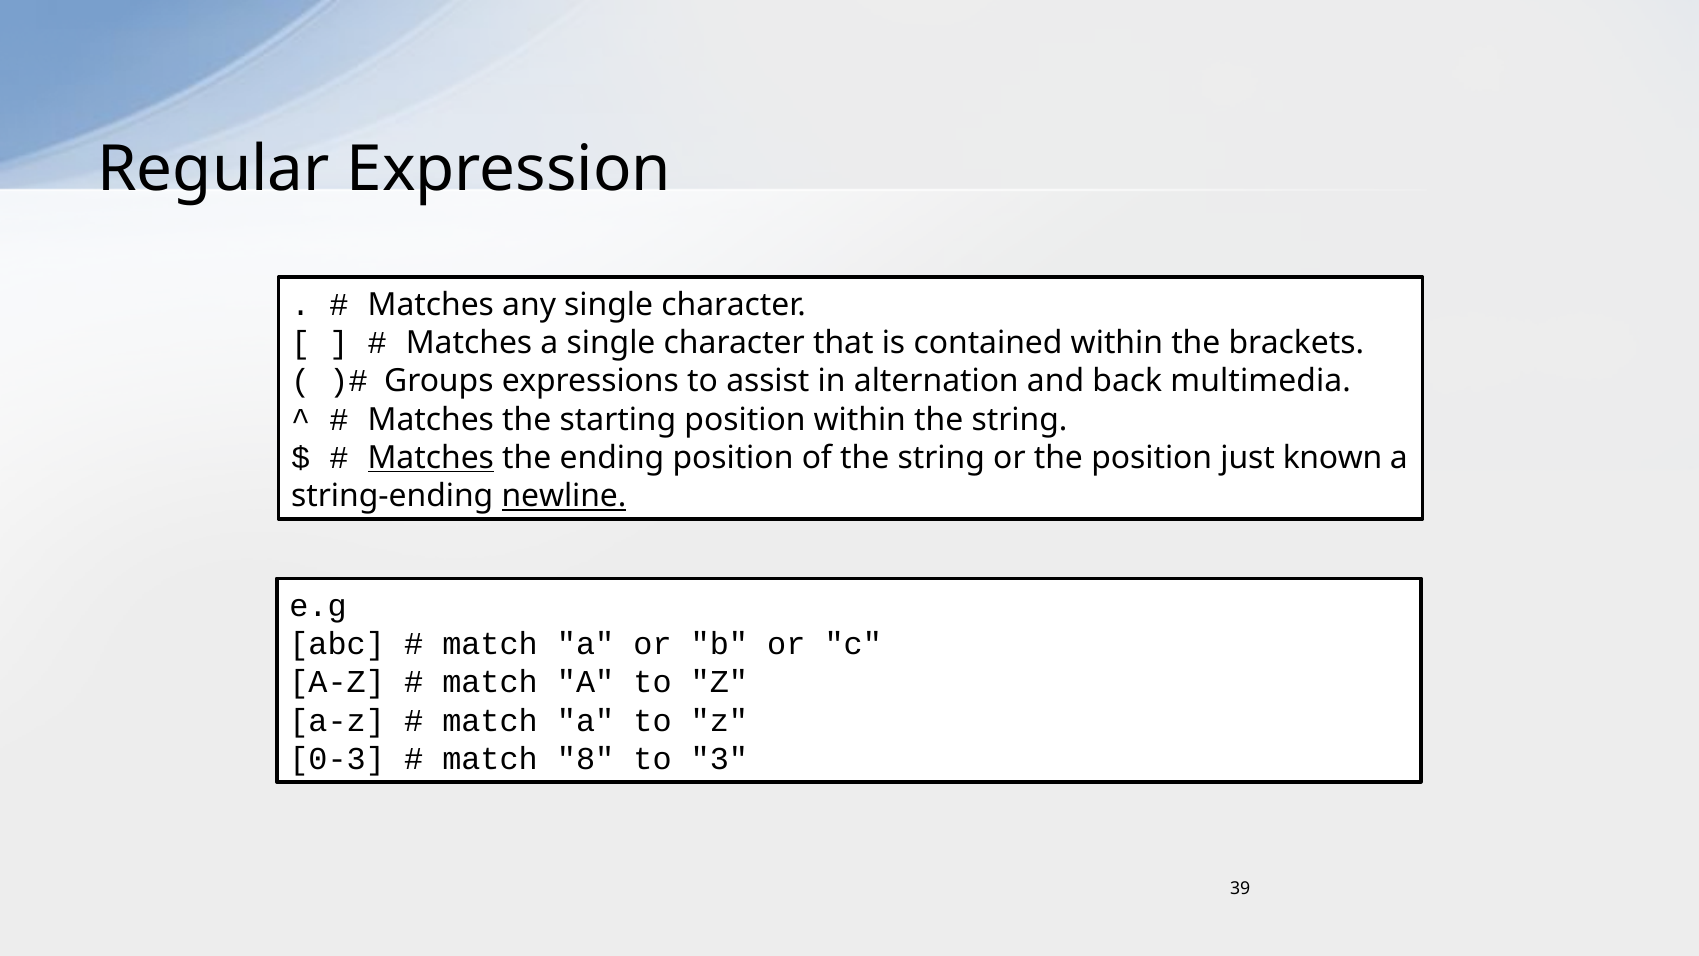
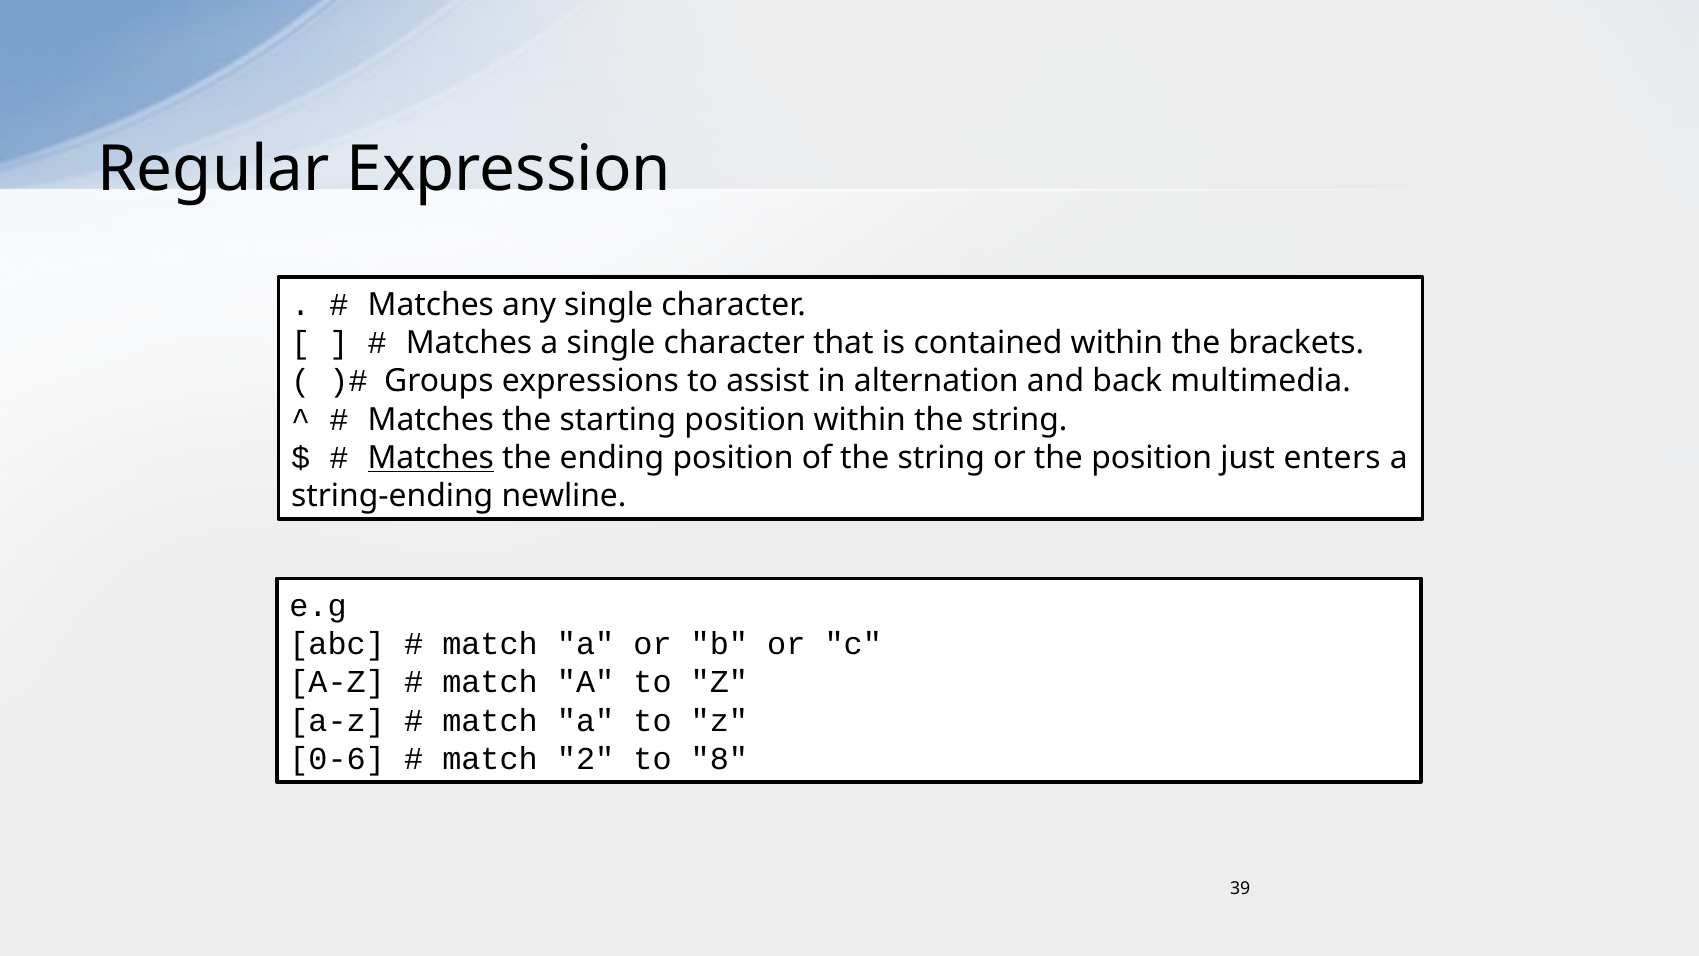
known: known -> enters
newline underline: present -> none
0-3: 0-3 -> 0-6
8: 8 -> 2
3: 3 -> 8
